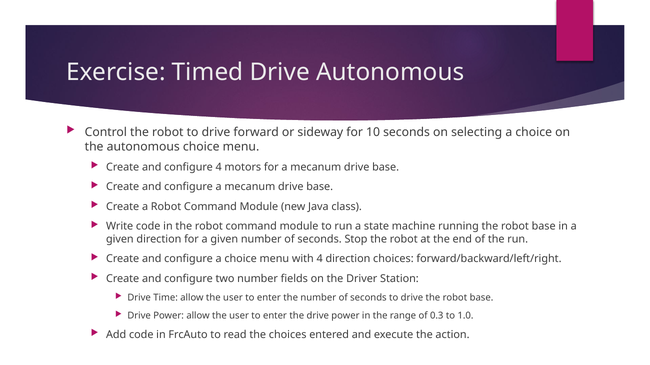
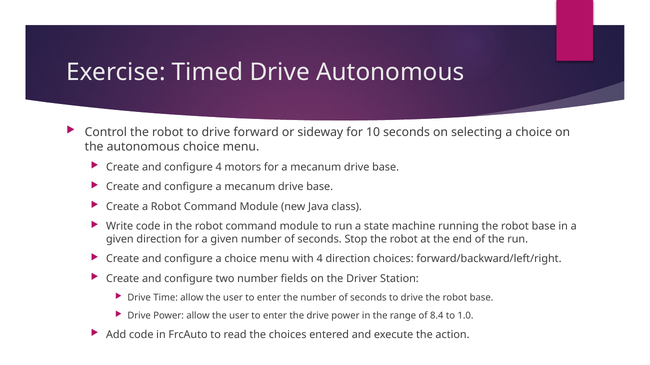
0.3: 0.3 -> 8.4
